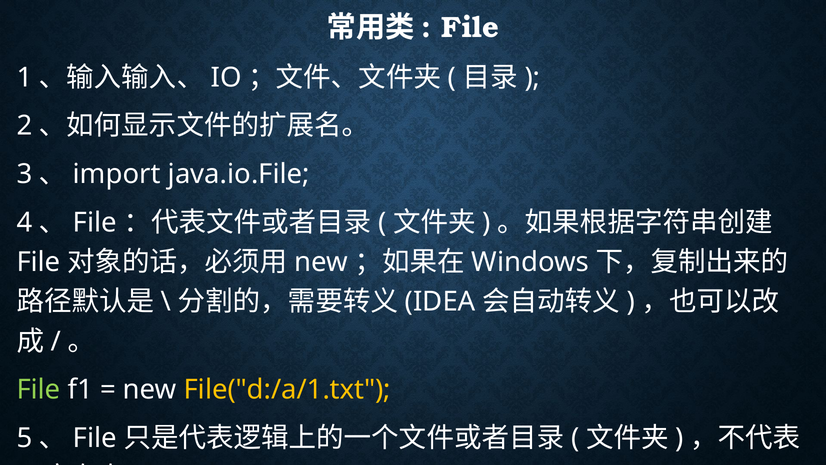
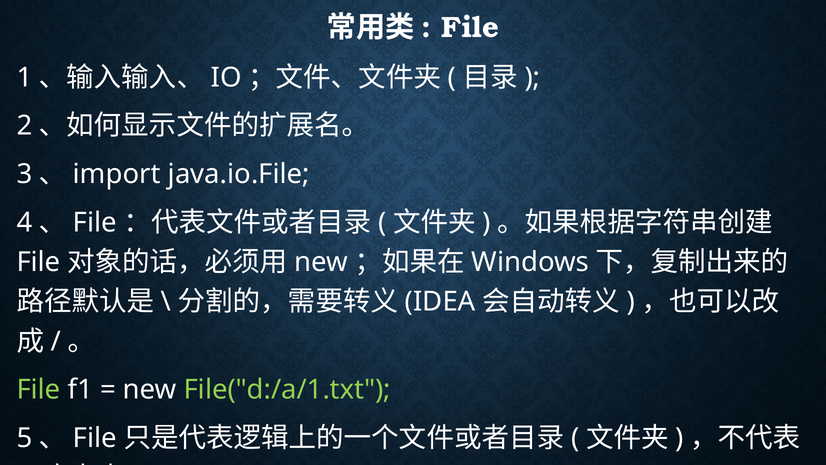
File("d:/a/1.txt colour: yellow -> light green
